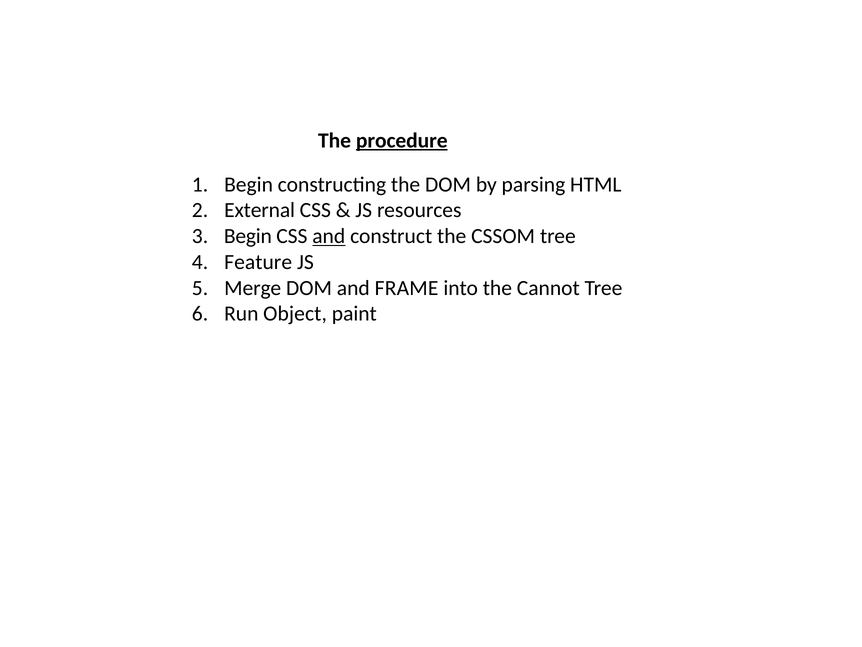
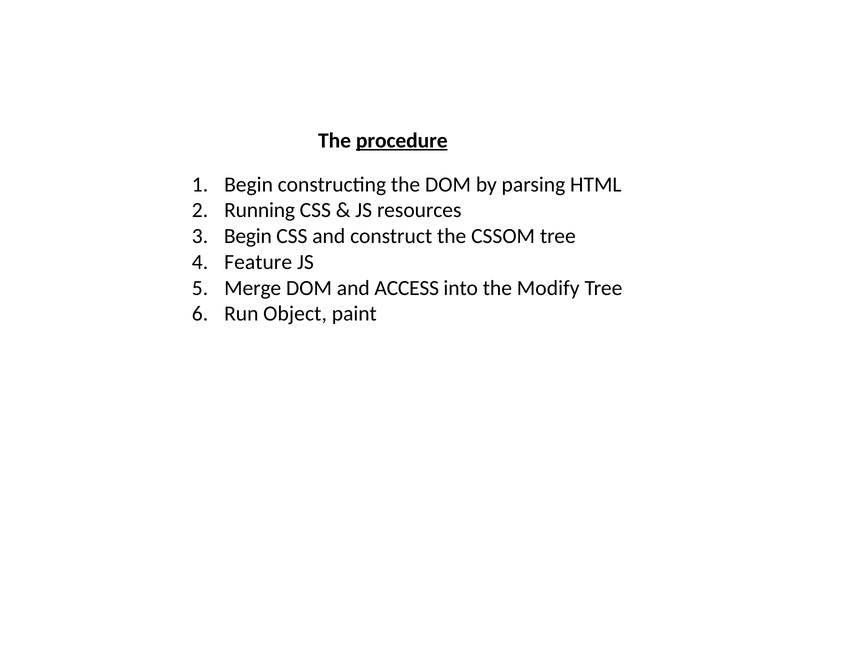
External: External -> Running
and at (329, 236) underline: present -> none
FRAME: FRAME -> ACCESS
Cannot: Cannot -> Modify
